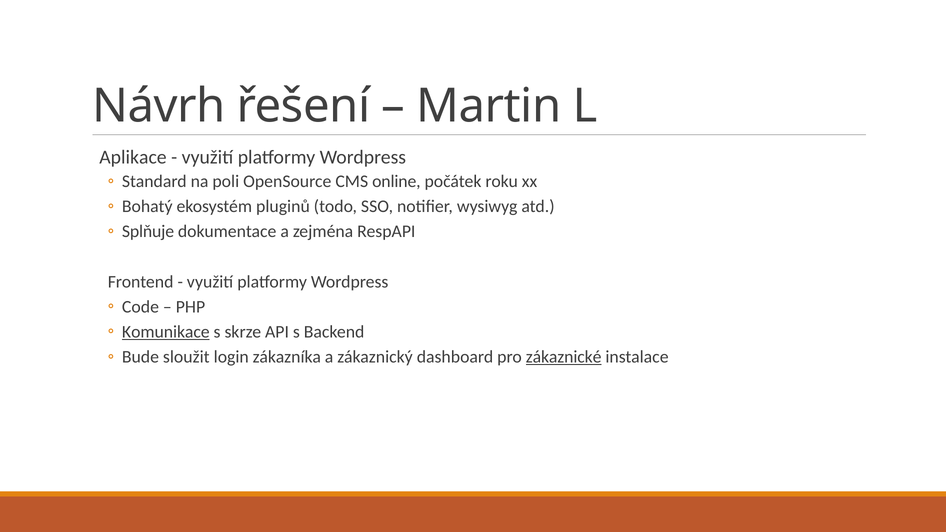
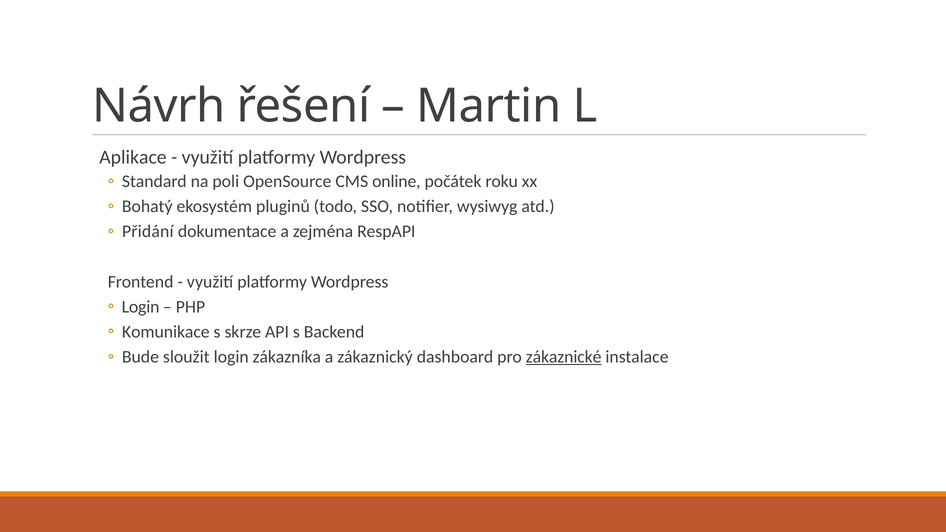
Splňuje: Splňuje -> Přidání
Code at (140, 307): Code -> Login
Komunikace underline: present -> none
